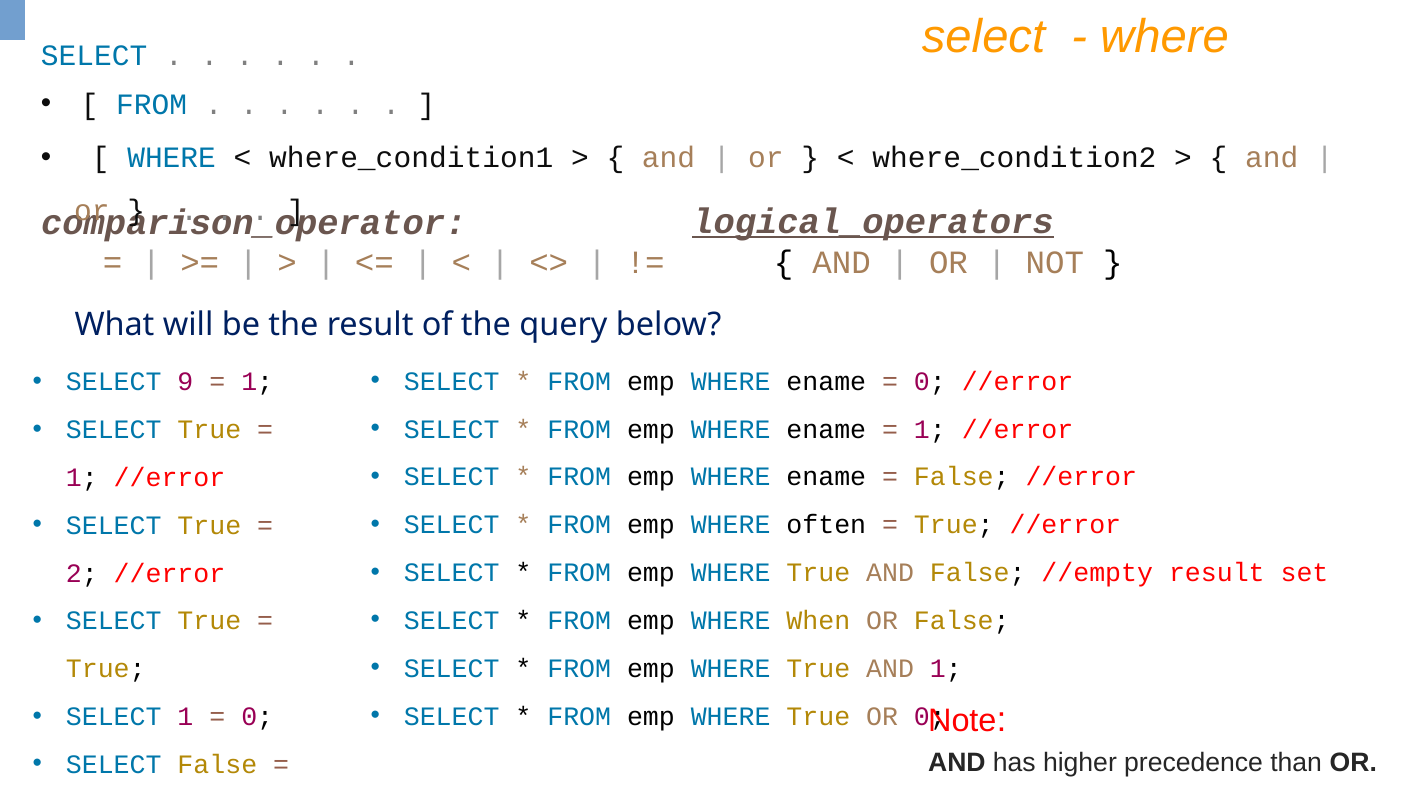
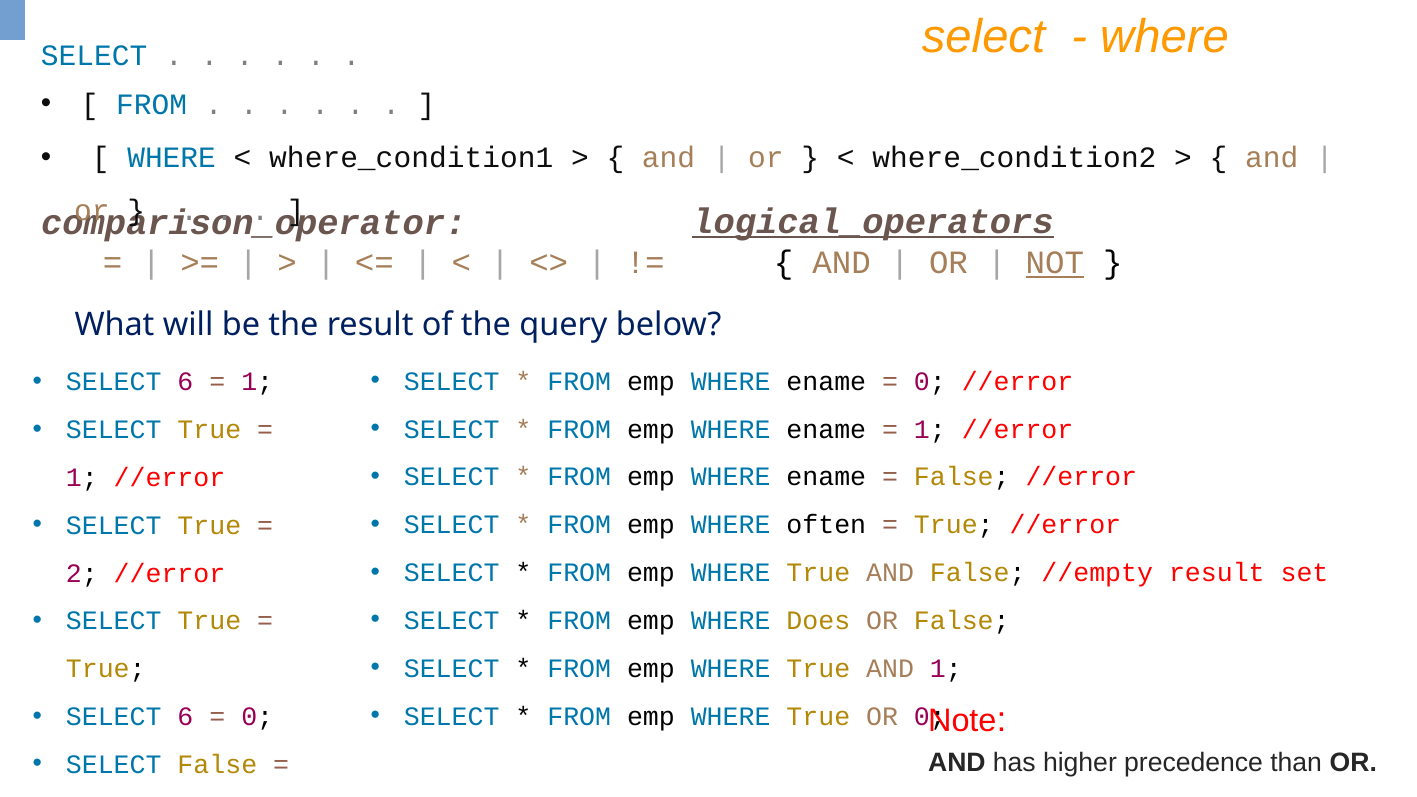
NOT underline: none -> present
9 at (185, 382): 9 -> 6
When: When -> Does
1 at (185, 717): 1 -> 6
